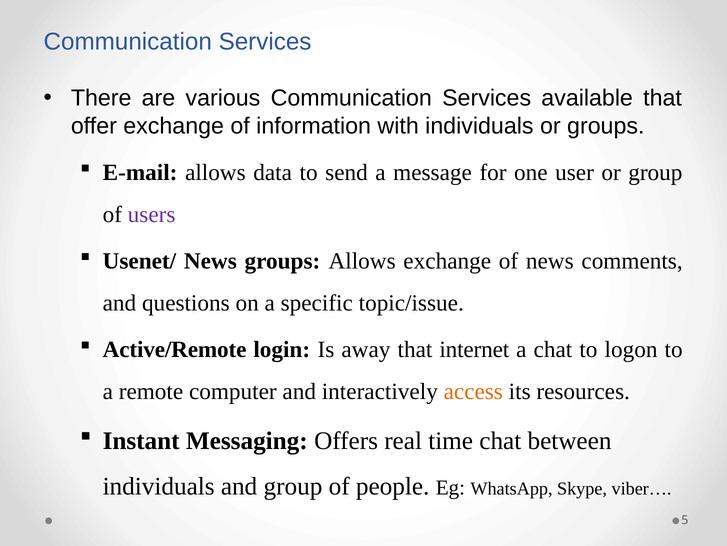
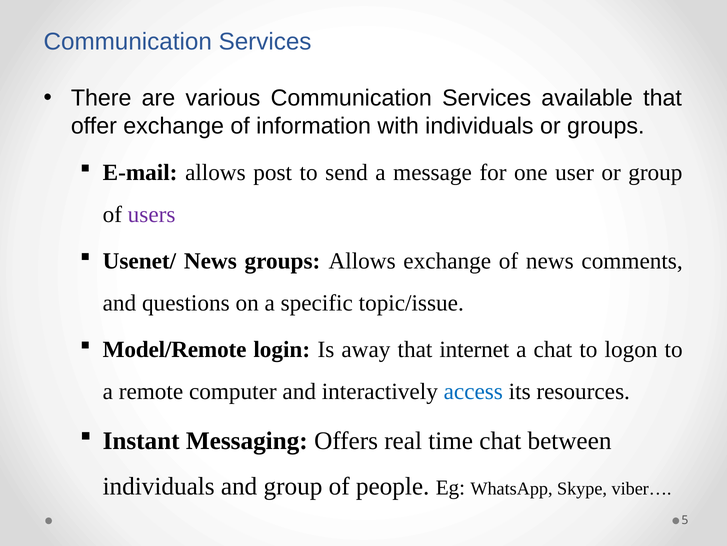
data: data -> post
Active/Remote: Active/Remote -> Model/Remote
access colour: orange -> blue
